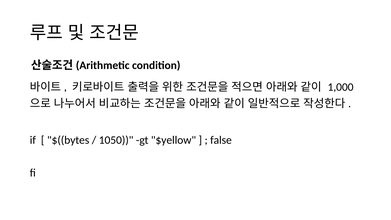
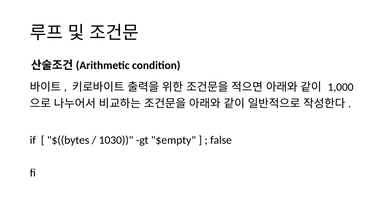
1050: 1050 -> 1030
$yellow: $yellow -> $empty
